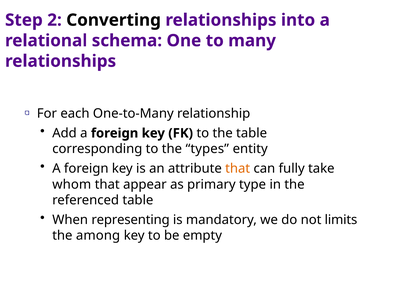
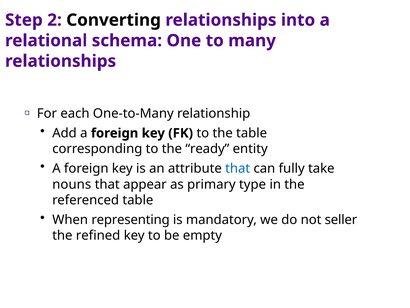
types: types -> ready
that at (238, 168) colour: orange -> blue
whom: whom -> nouns
limits: limits -> seller
among: among -> refined
